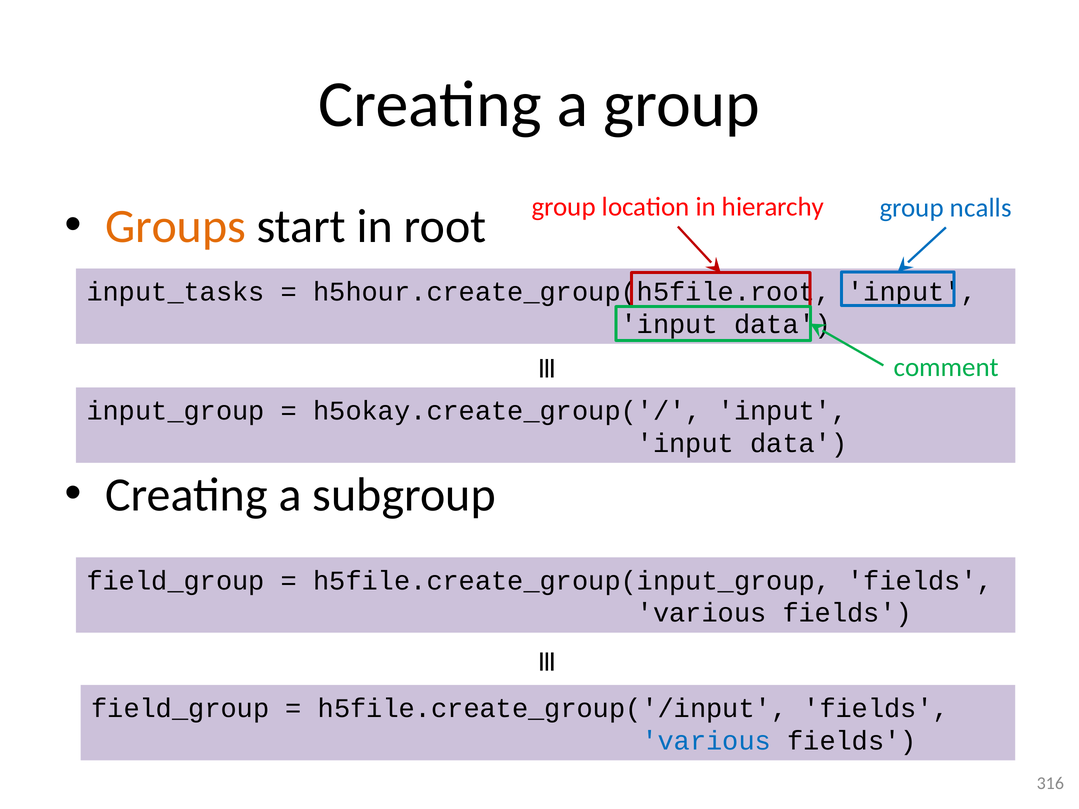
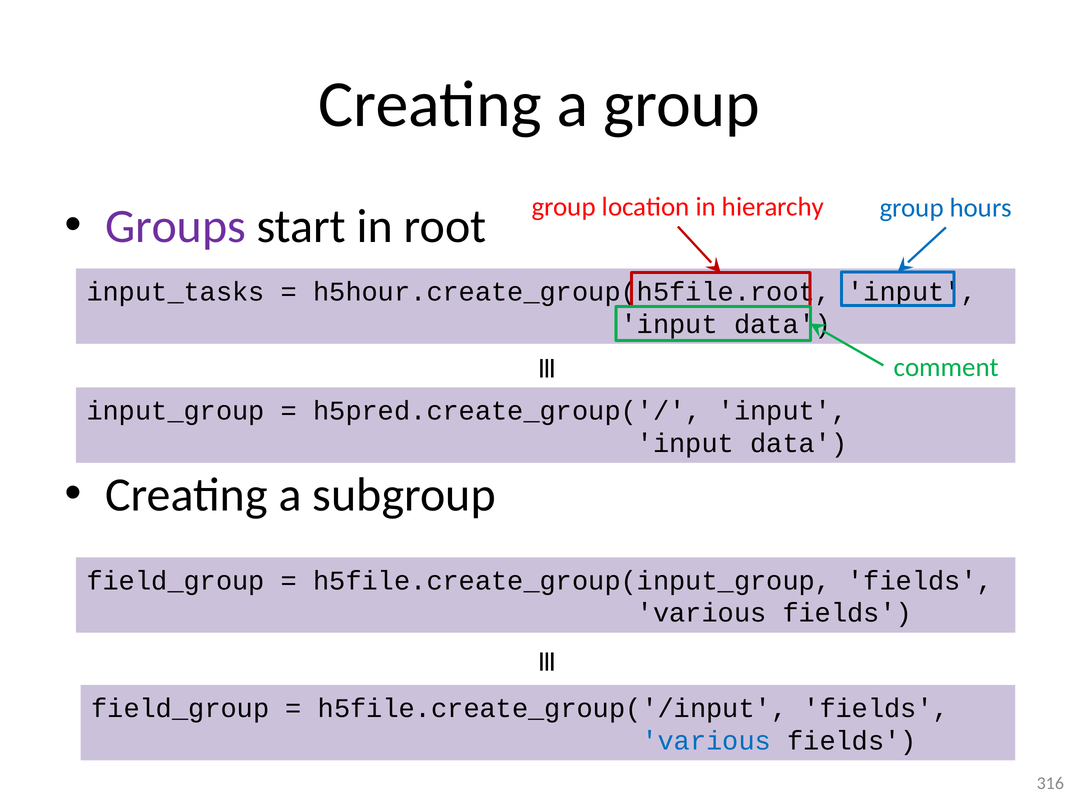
ncalls: ncalls -> hours
Groups colour: orange -> purple
h5okay.create_group('/: h5okay.create_group('/ -> h5pred.create_group('/
